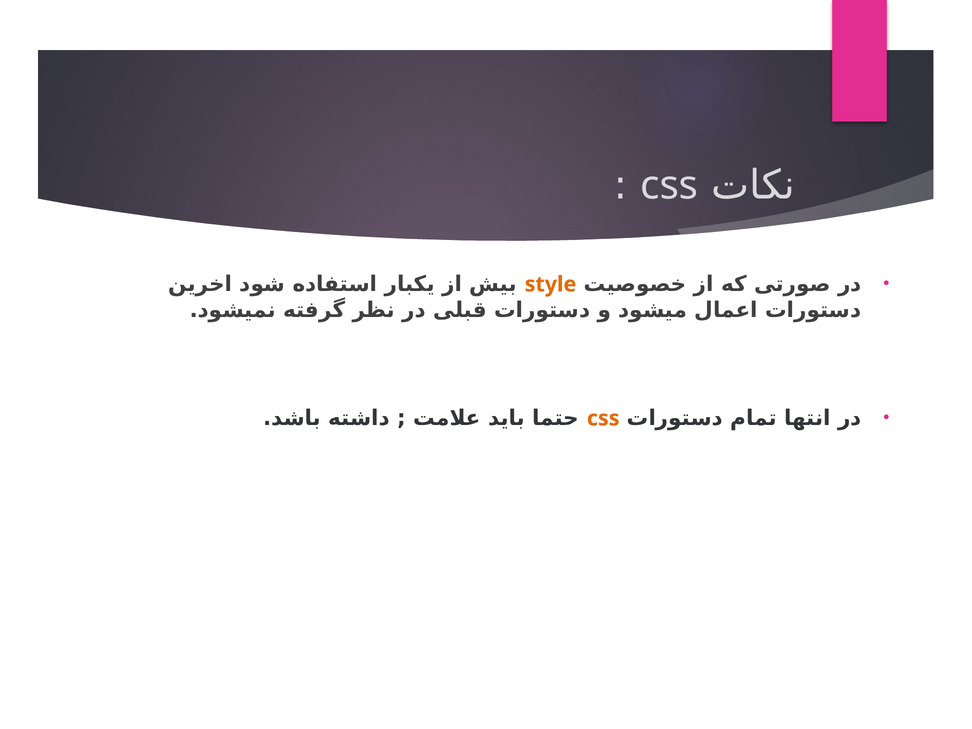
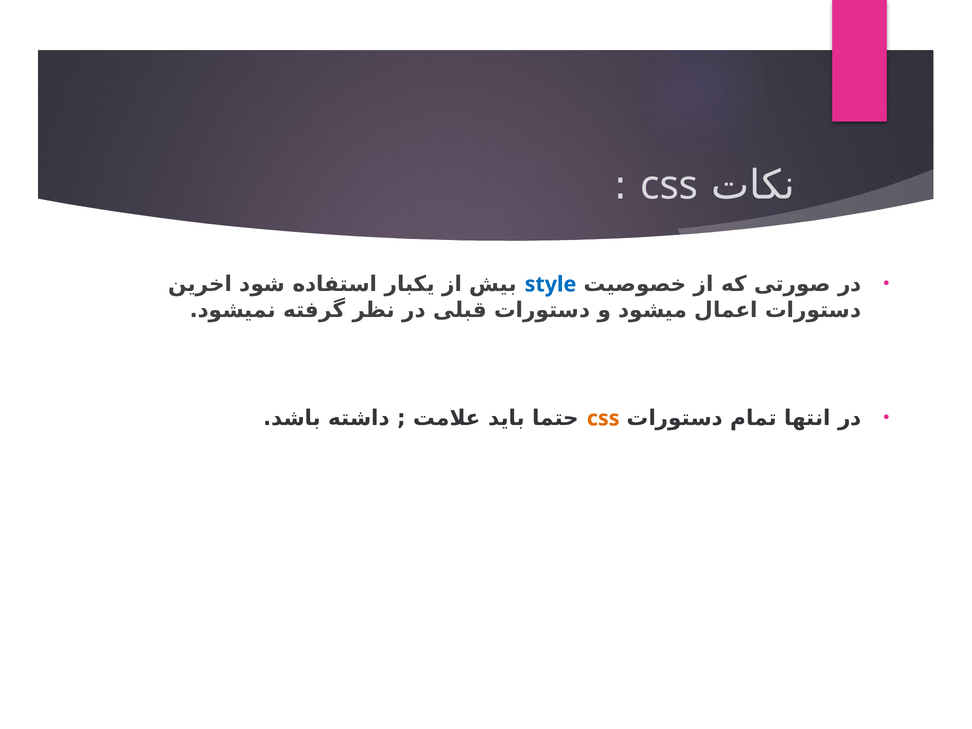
style colour: orange -> blue
